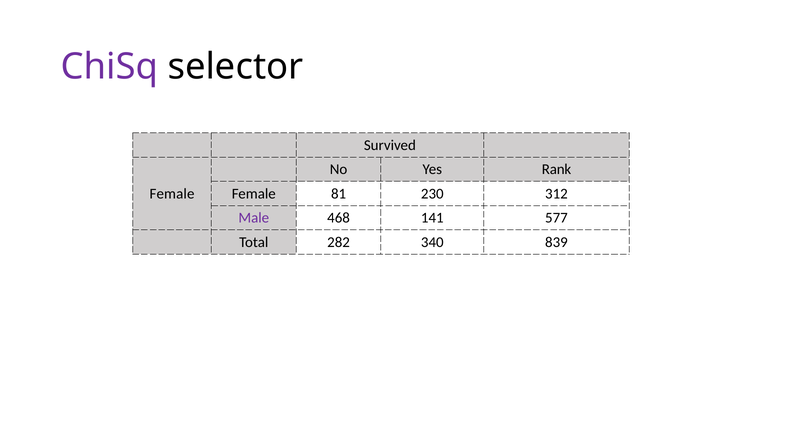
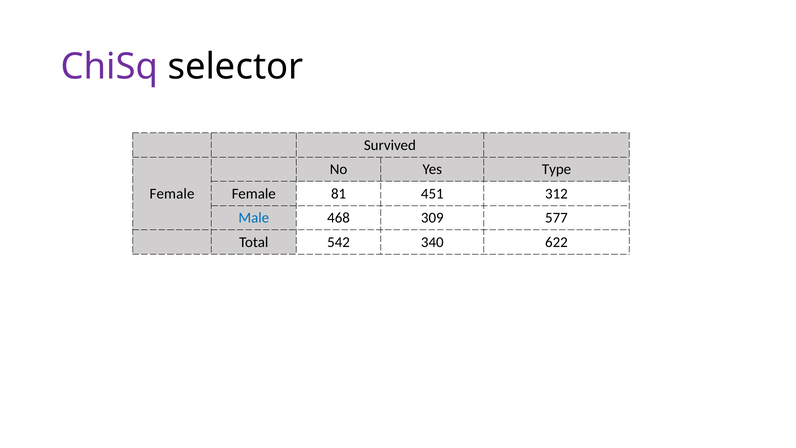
Rank: Rank -> Type
230: 230 -> 451
Male colour: purple -> blue
141: 141 -> 309
282: 282 -> 542
839: 839 -> 622
